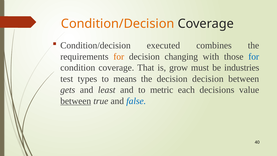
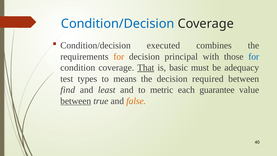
Condition/Decision at (118, 24) colour: orange -> blue
changing: changing -> principal
That underline: none -> present
grow: grow -> basic
industries: industries -> adequacy
decision decision: decision -> required
gets: gets -> find
decisions: decisions -> guarantee
false colour: blue -> orange
